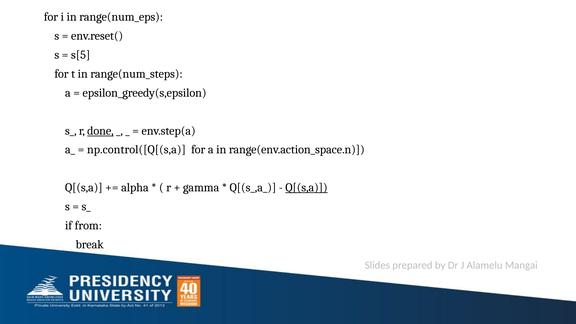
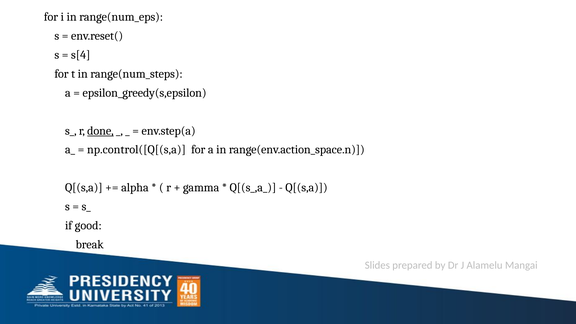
s[5: s[5 -> s[4
Q[(s,a at (306, 188) underline: present -> none
from: from -> good
